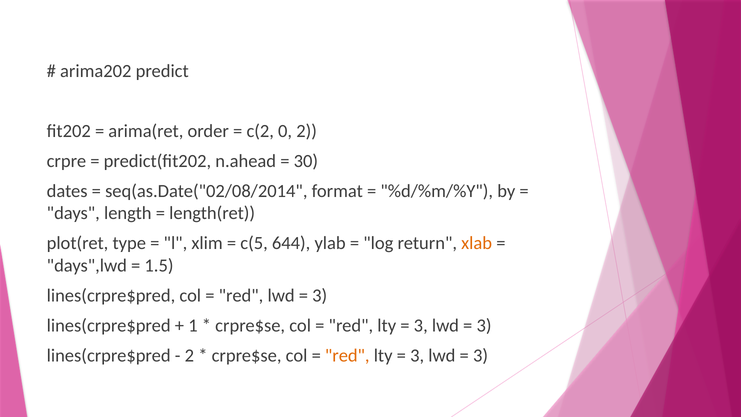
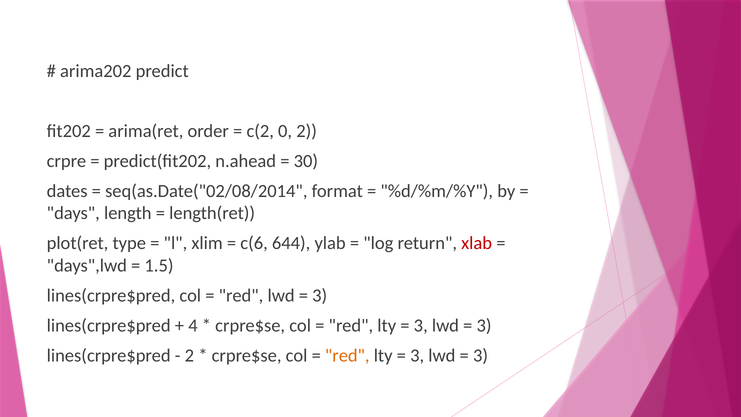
c(5: c(5 -> c(6
xlab colour: orange -> red
1: 1 -> 4
